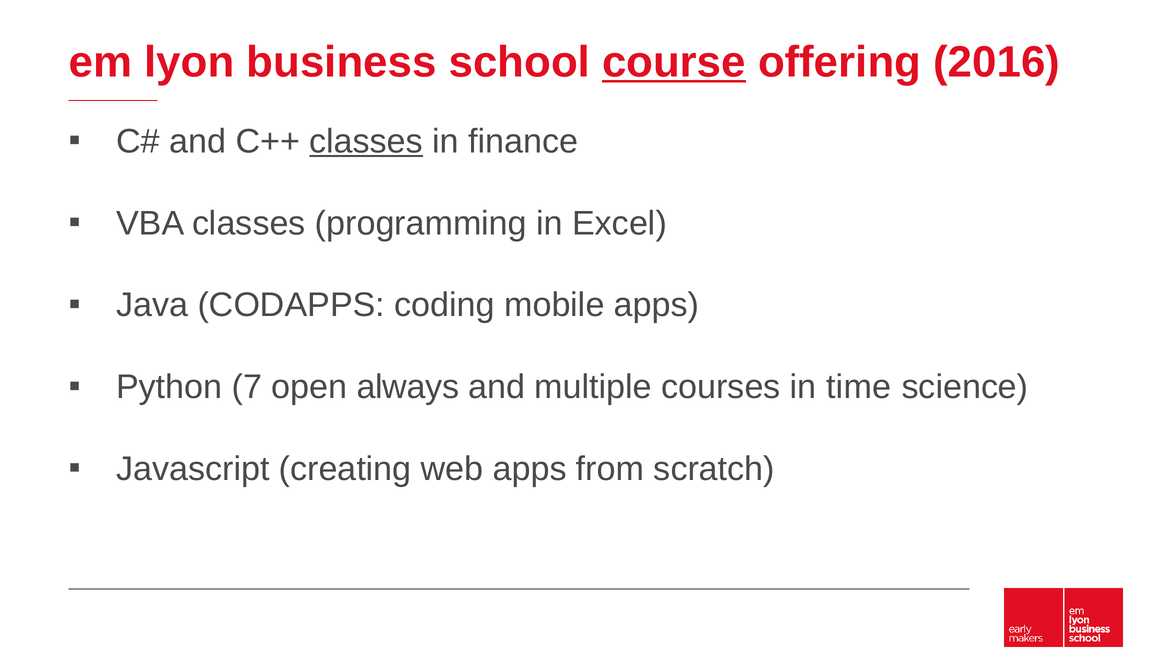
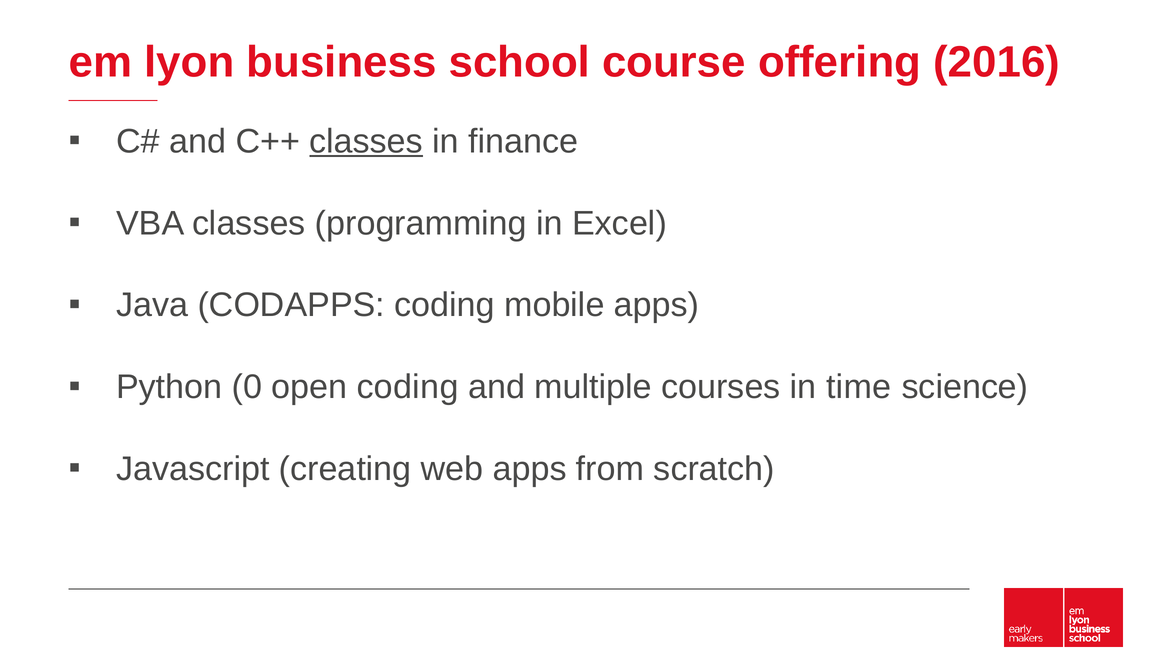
course underline: present -> none
7: 7 -> 0
open always: always -> coding
